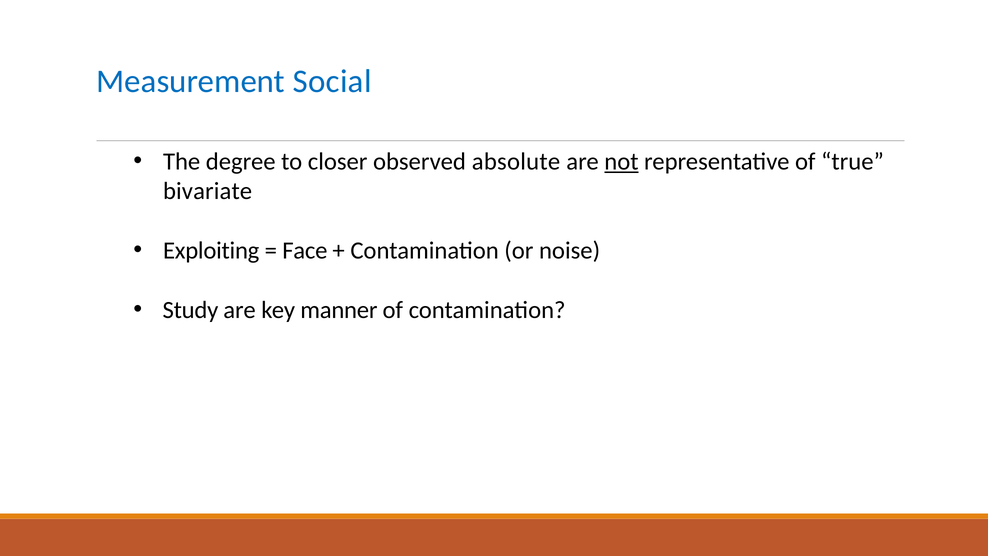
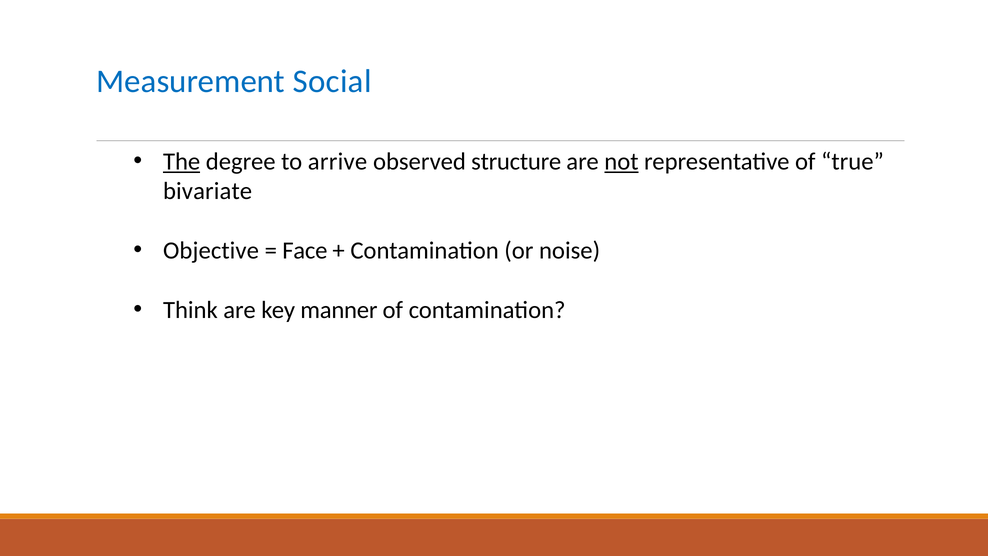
The underline: none -> present
closer: closer -> arrive
absolute: absolute -> structure
Exploiting: Exploiting -> Objective
Study: Study -> Think
